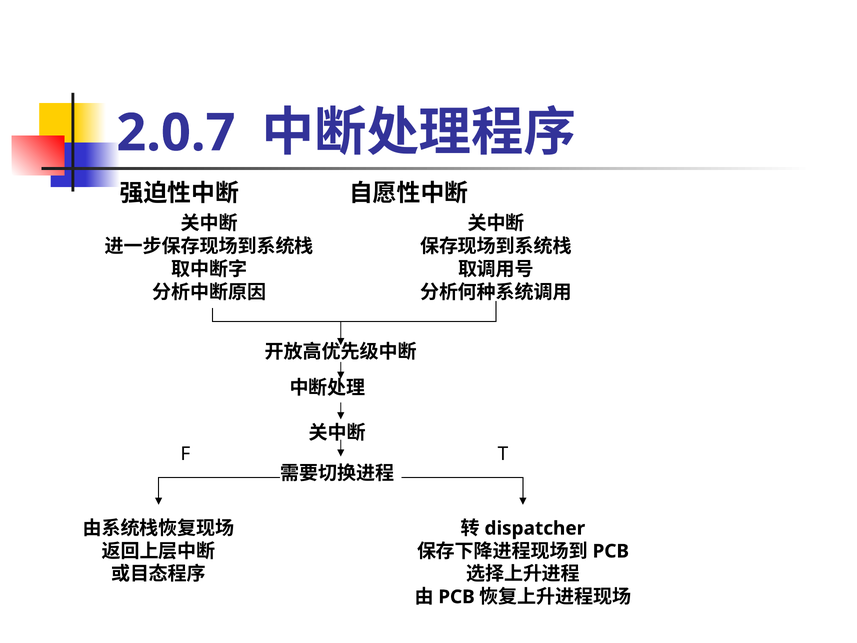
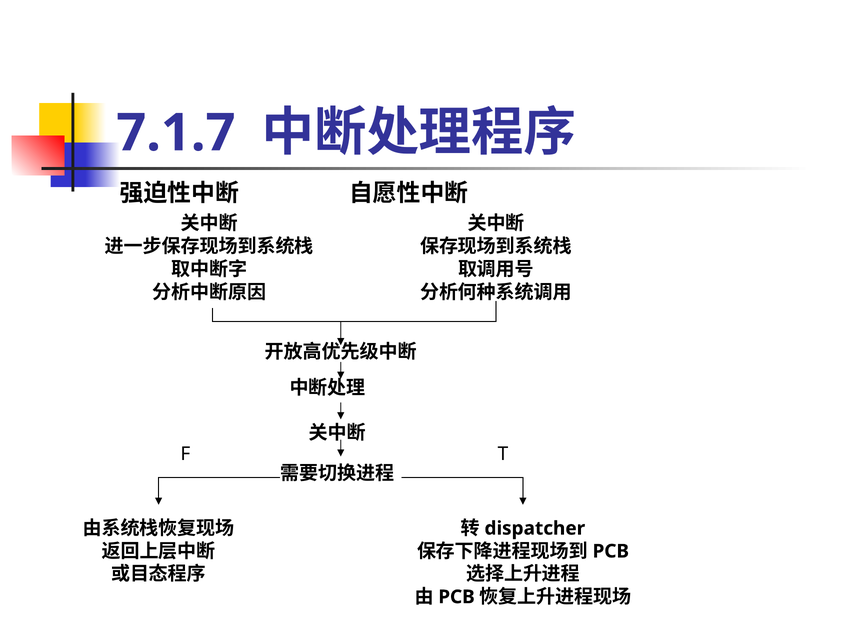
2.0.7: 2.0.7 -> 7.1.7
